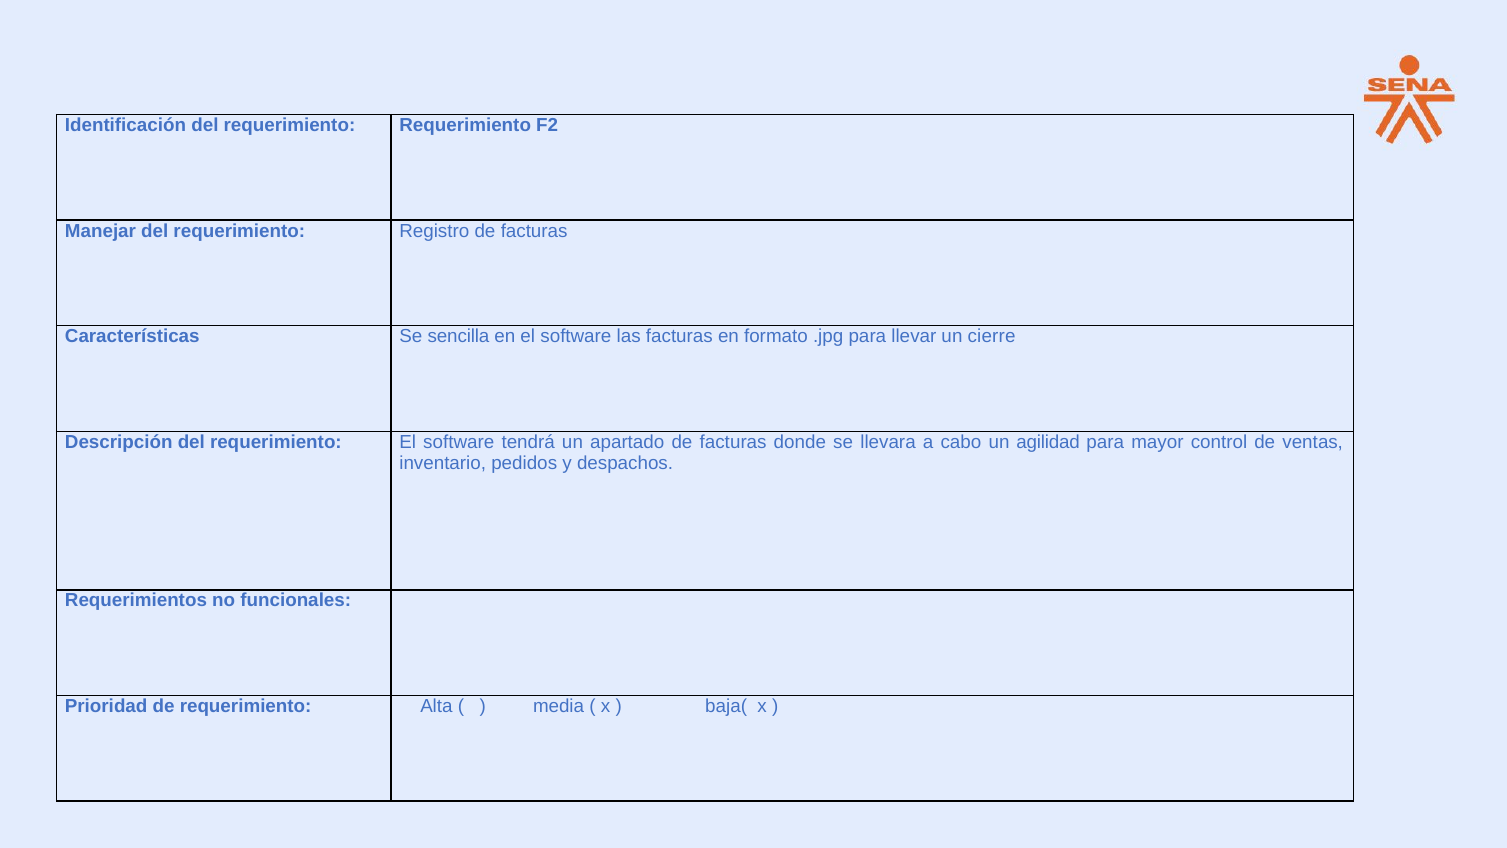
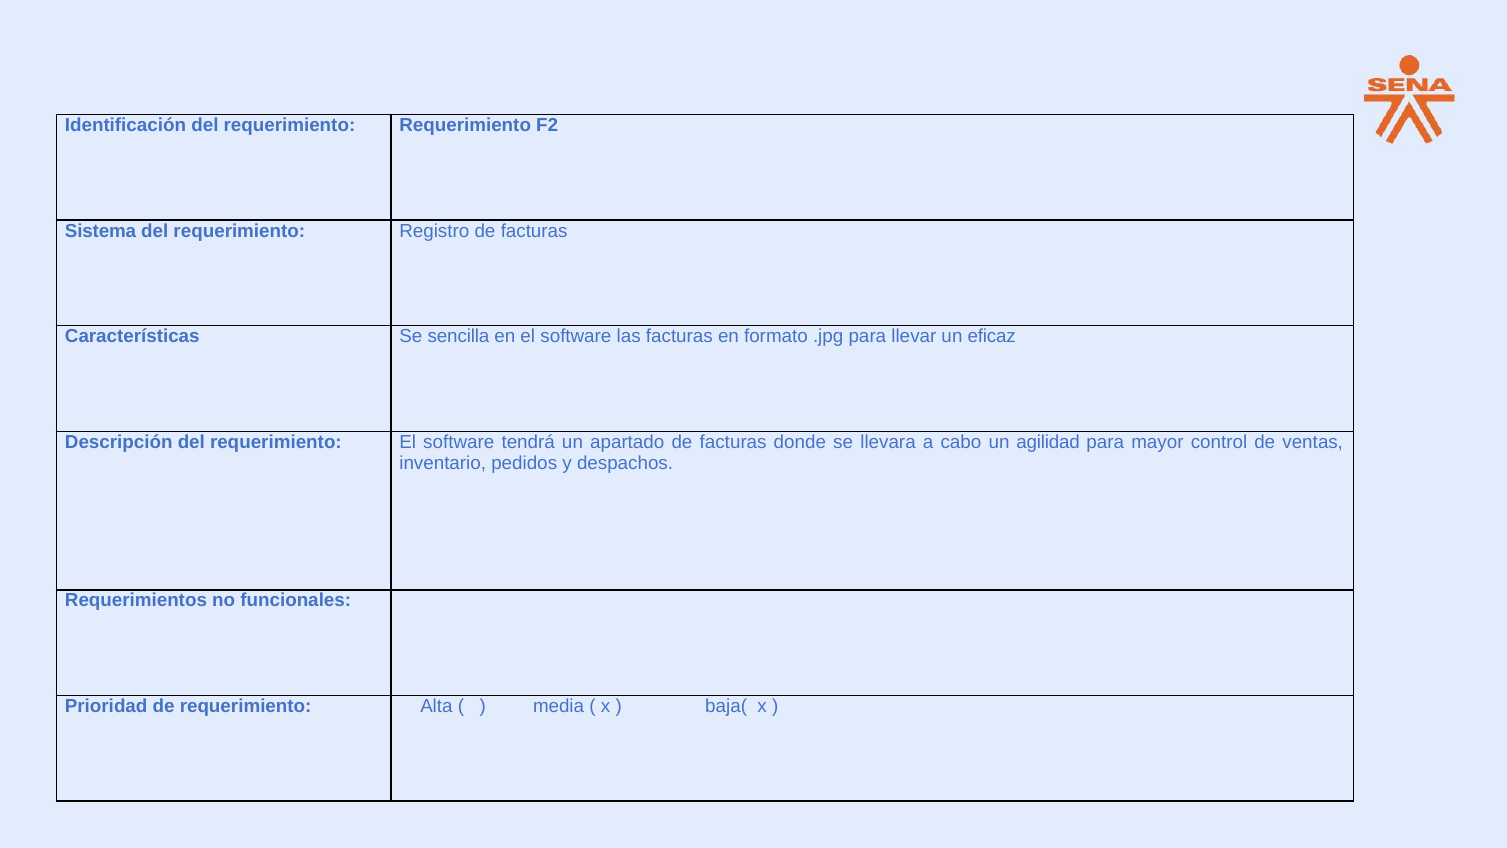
Manejar: Manejar -> Sistema
cierre: cierre -> eficaz
